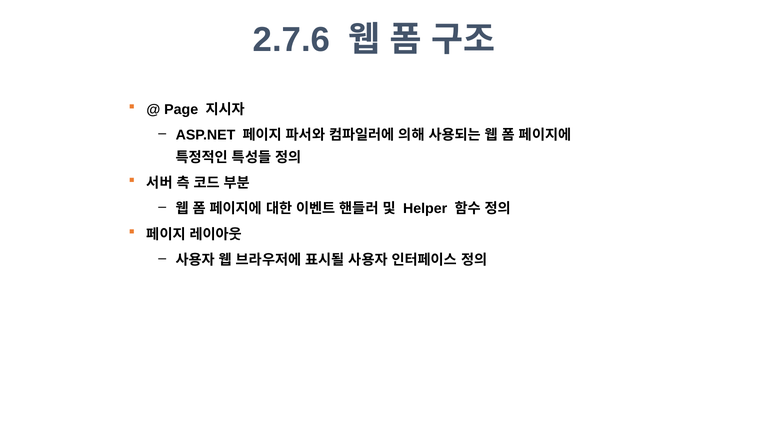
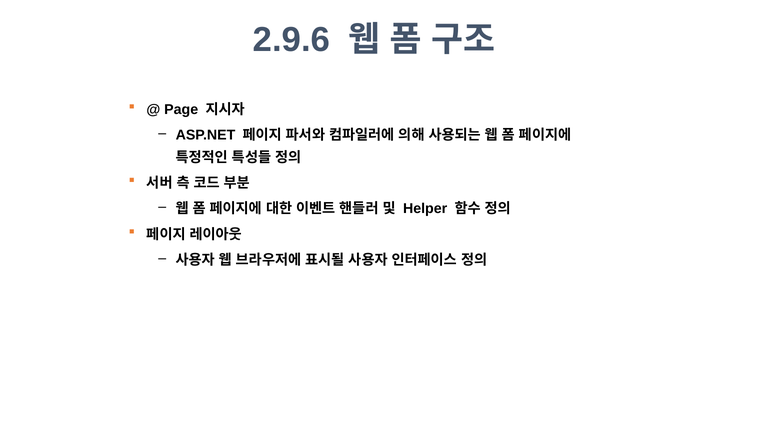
2.7.6: 2.7.6 -> 2.9.6
